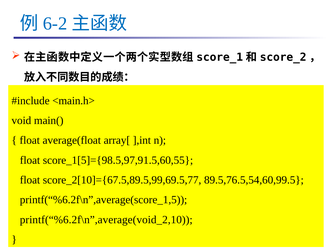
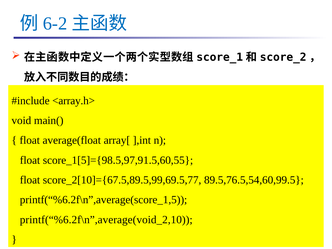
<main.h>: <main.h> -> <array.h>
